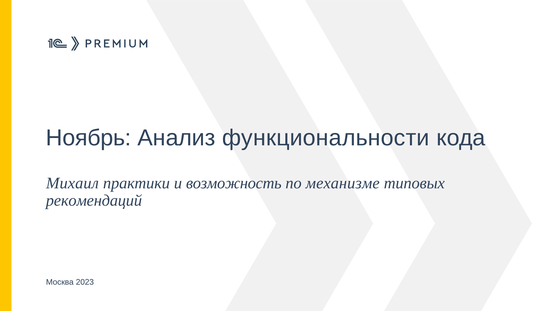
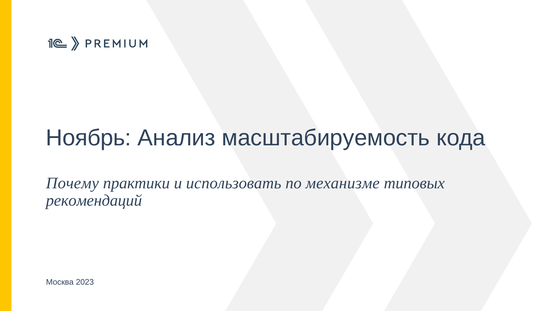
функциональности: функциональности -> масштабируемость
Михаил: Михаил -> Почему
возможность: возможность -> использовать
